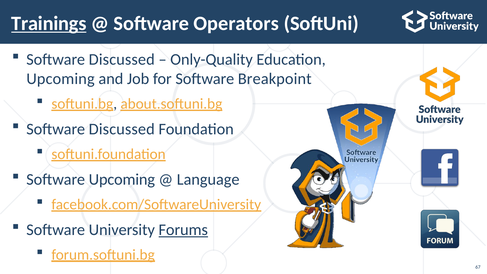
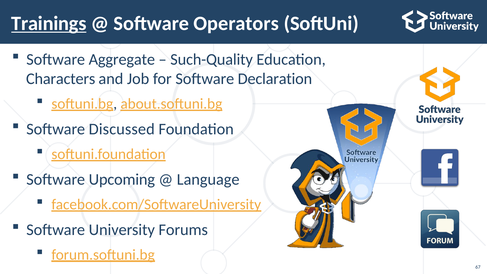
Discussed at (122, 59): Discussed -> Aggregate
Only-Quality: Only-Quality -> Such-Quality
Upcoming at (60, 79): Upcoming -> Characters
Breakpoint: Breakpoint -> Declaration
Forums underline: present -> none
